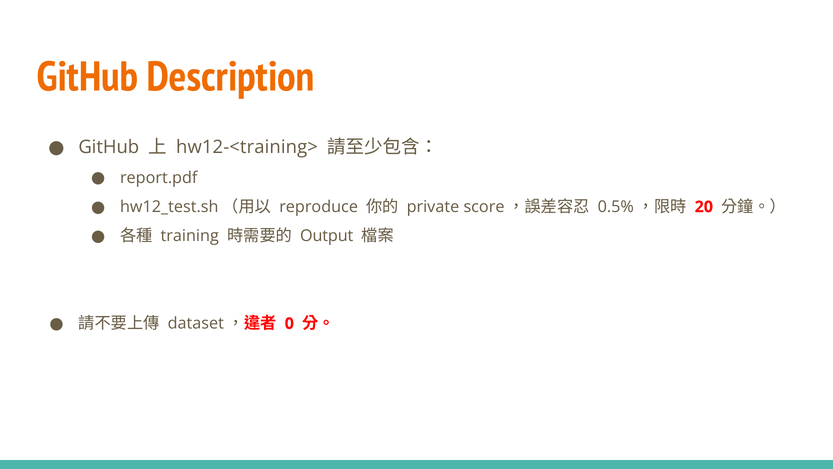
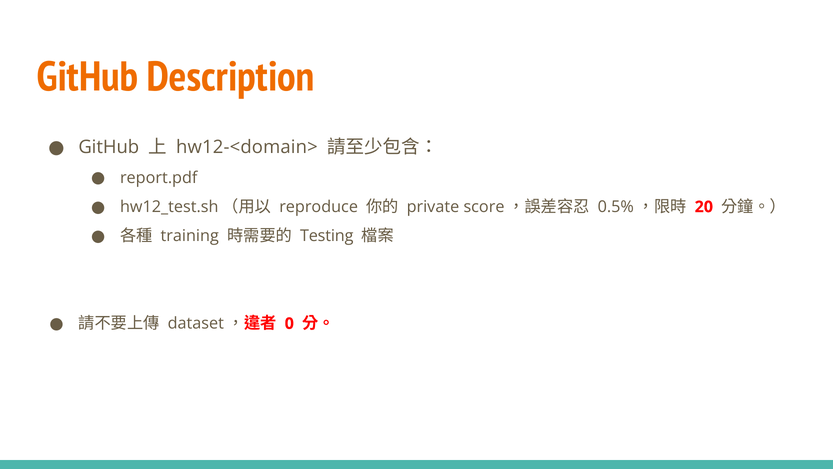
hw12-<training>: hw12-<training> -> hw12-<domain>
Output: Output -> Testing
